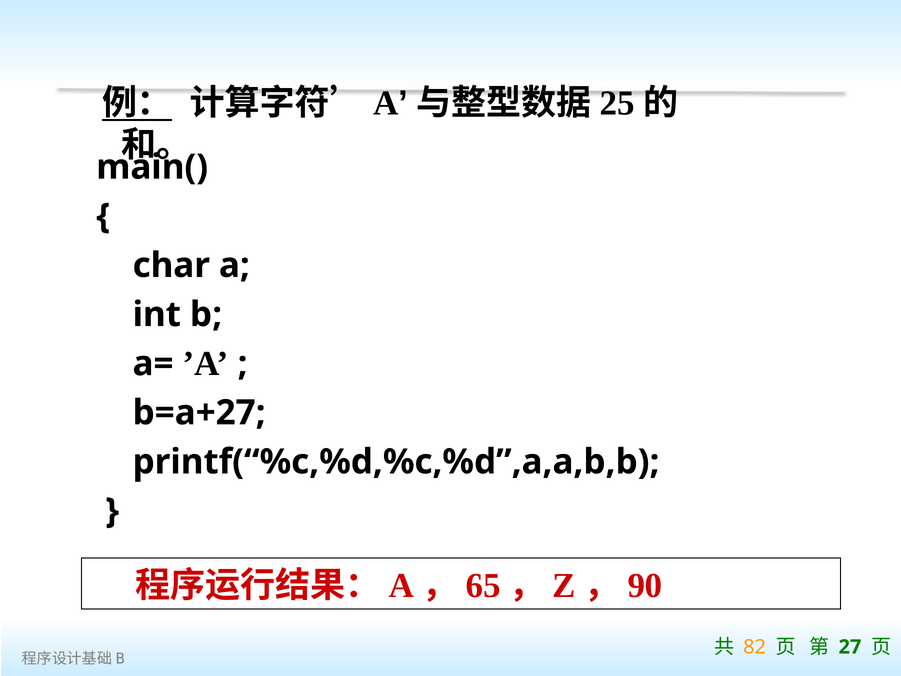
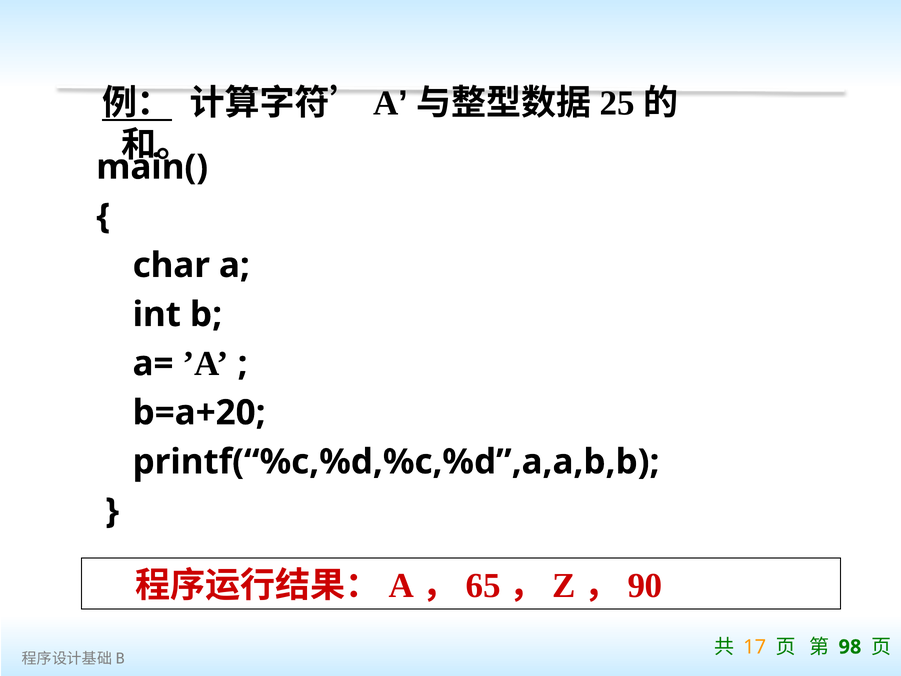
b=a+27: b=a+27 -> b=a+20
82: 82 -> 17
27: 27 -> 98
